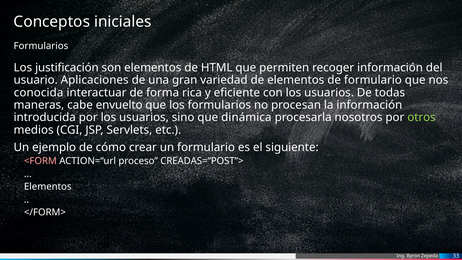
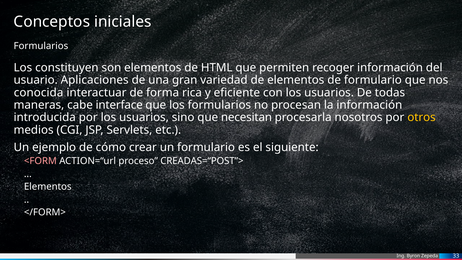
justificación: justificación -> constituyen
envuelto: envuelto -> interface
dinámica: dinámica -> necesitan
otros colour: light green -> yellow
